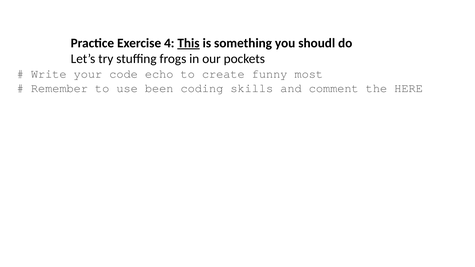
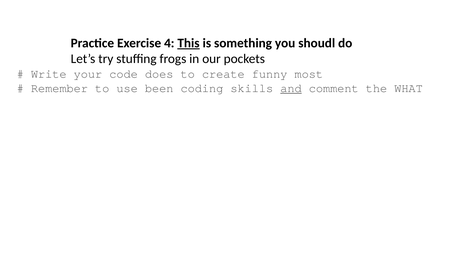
echo: echo -> does
and underline: none -> present
HERE: HERE -> WHAT
